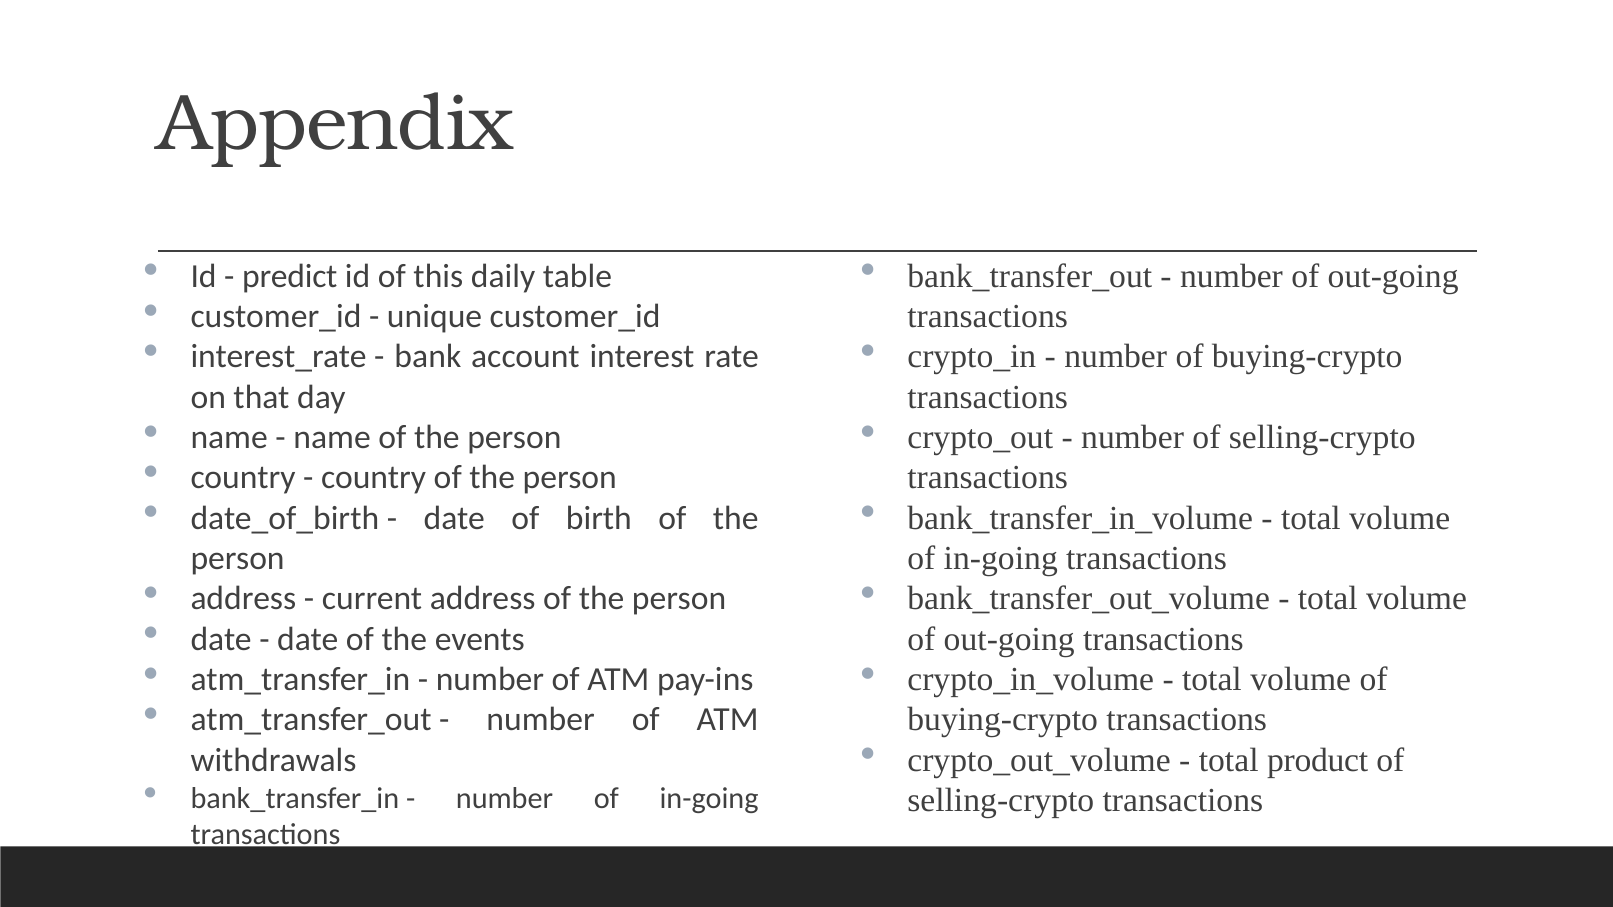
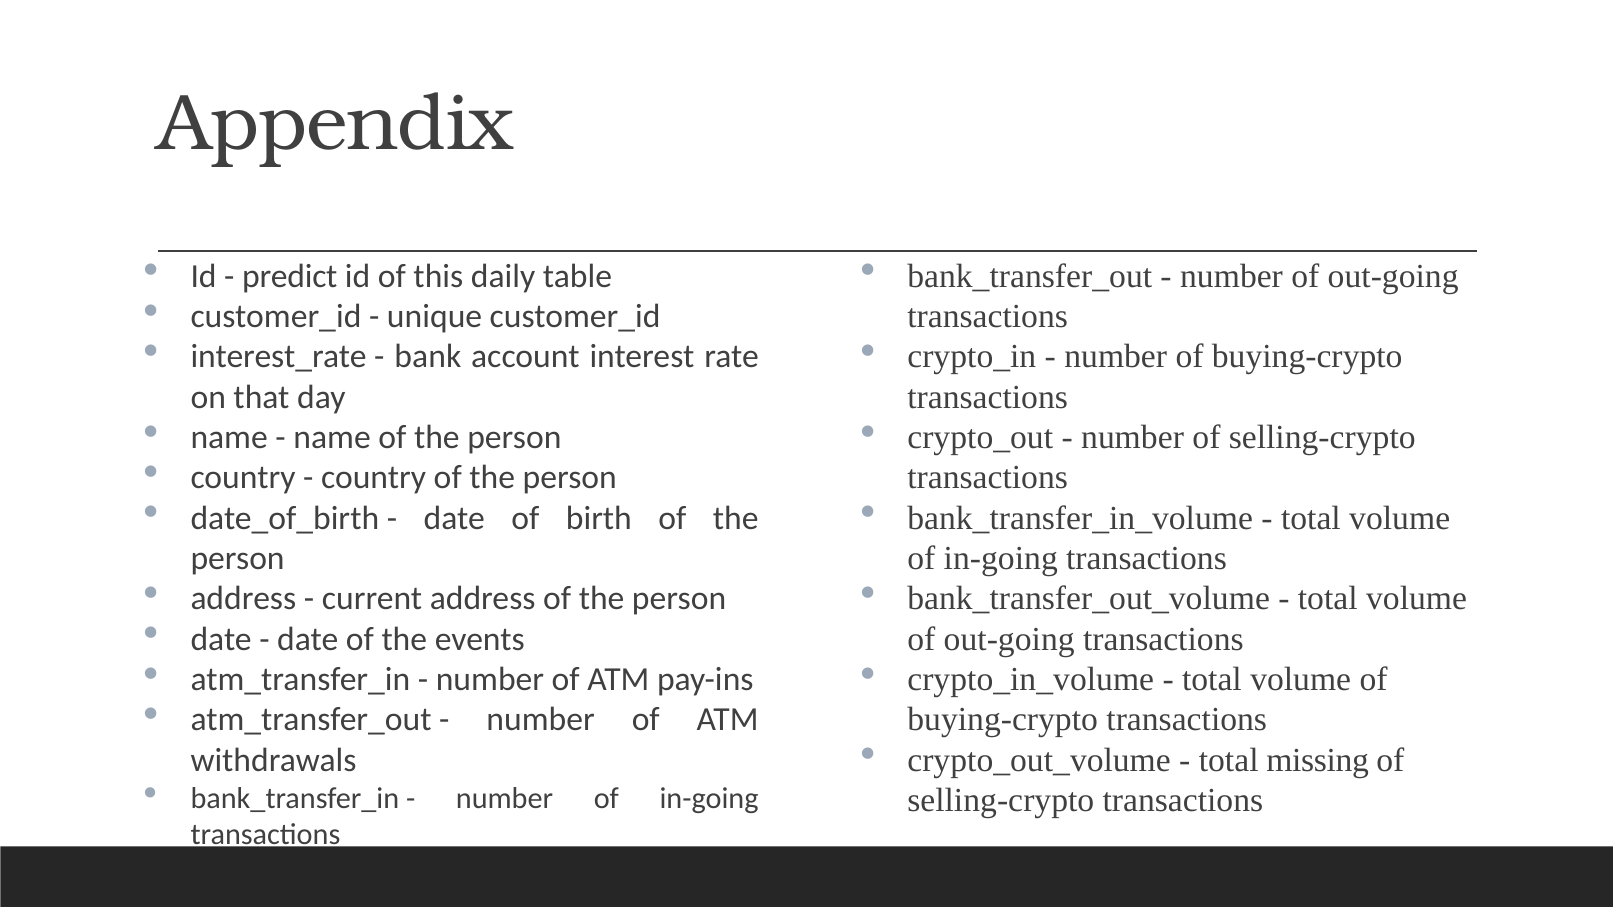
product: product -> missing
